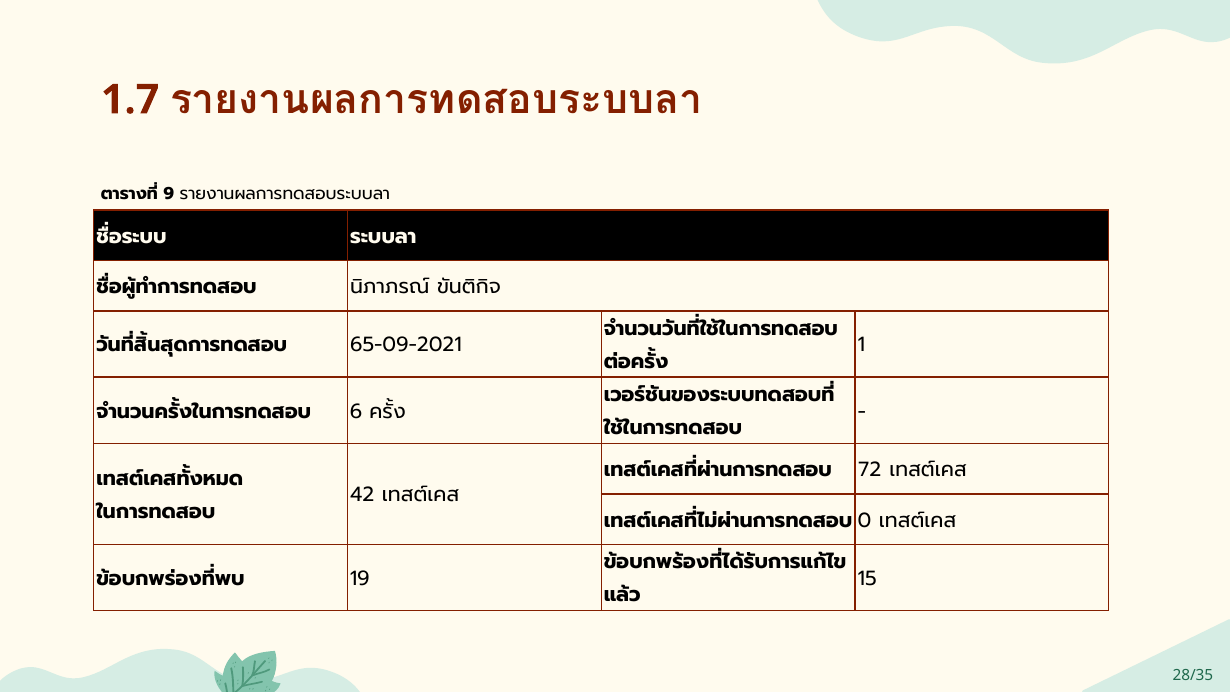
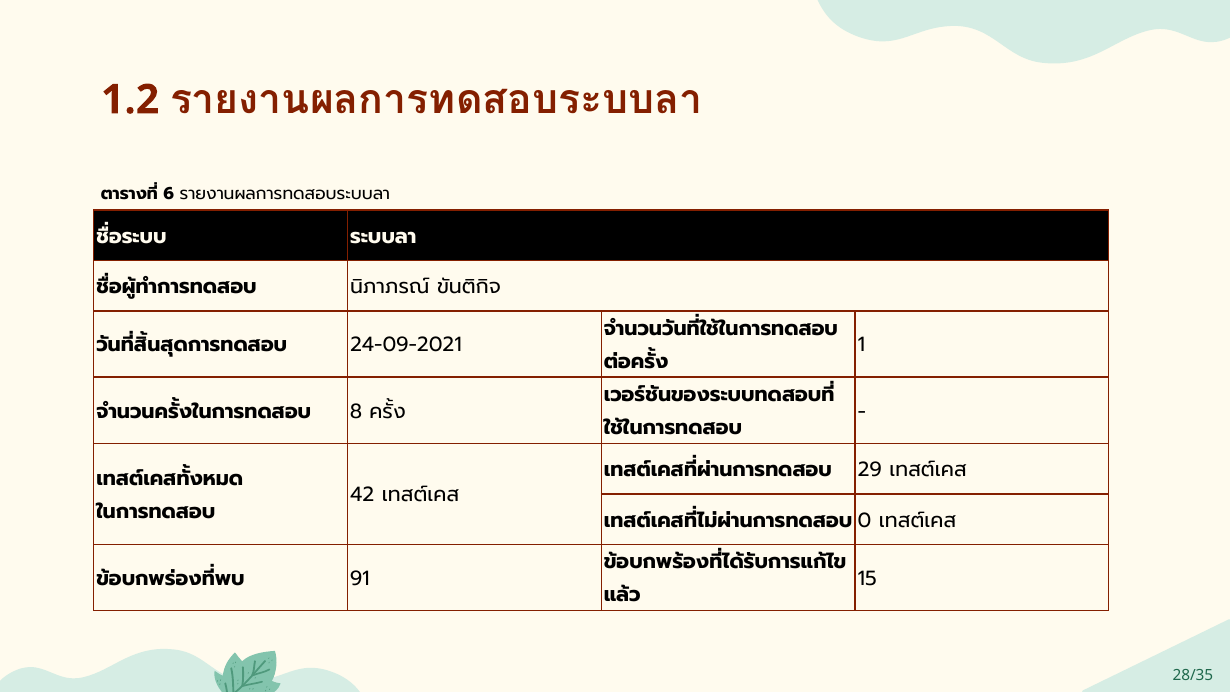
1.7: 1.7 -> 1.2
9: 9 -> 6
65-09-2021: 65-09-2021 -> 24-09-2021
6: 6 -> 8
72: 72 -> 29
19: 19 -> 91
